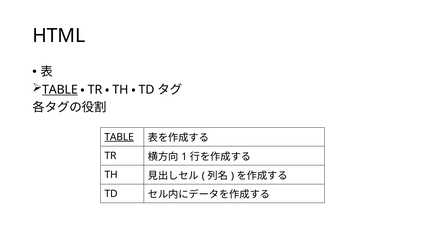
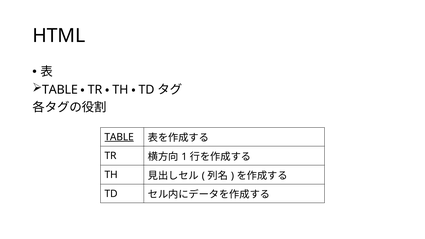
TABLE at (60, 90) underline: present -> none
